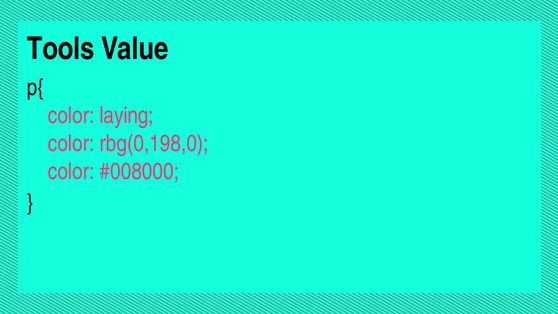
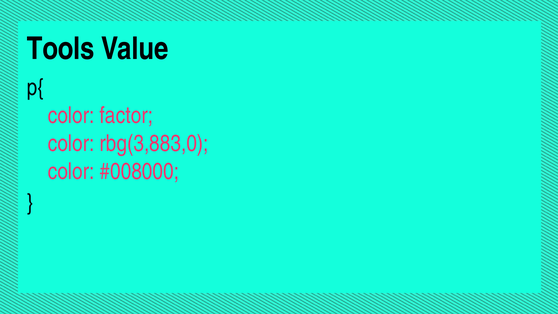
laying: laying -> factor
rbg(0,198,0: rbg(0,198,0 -> rbg(3,883,0
